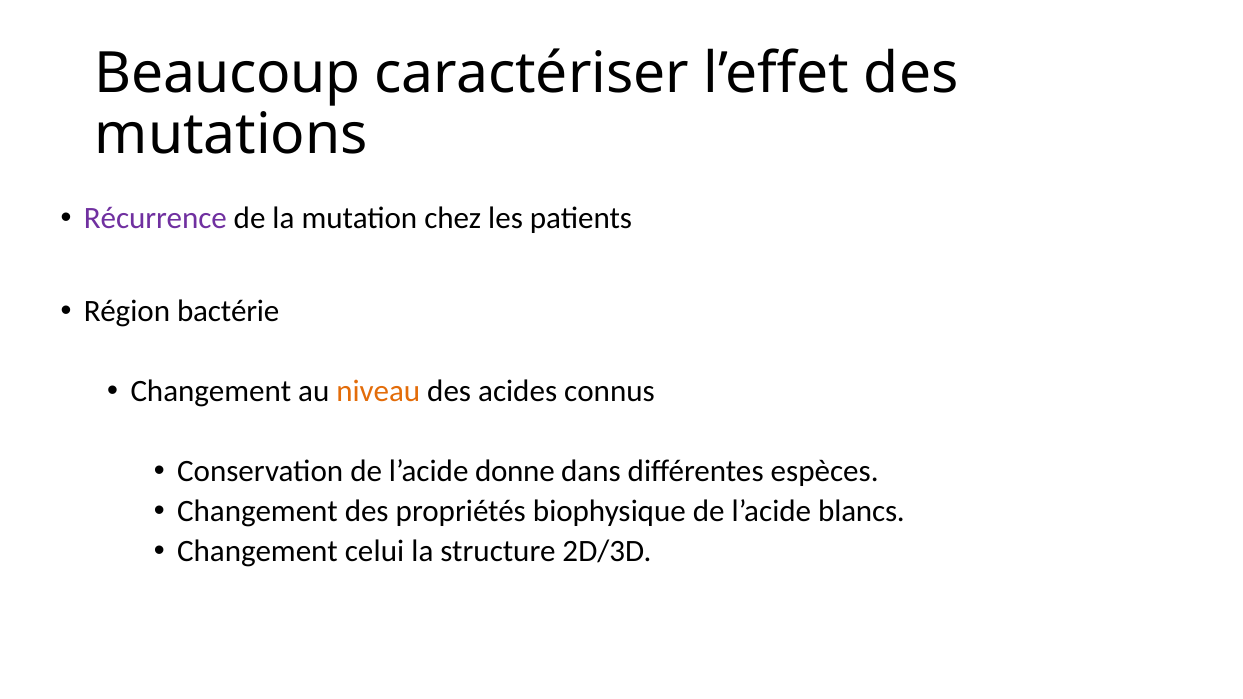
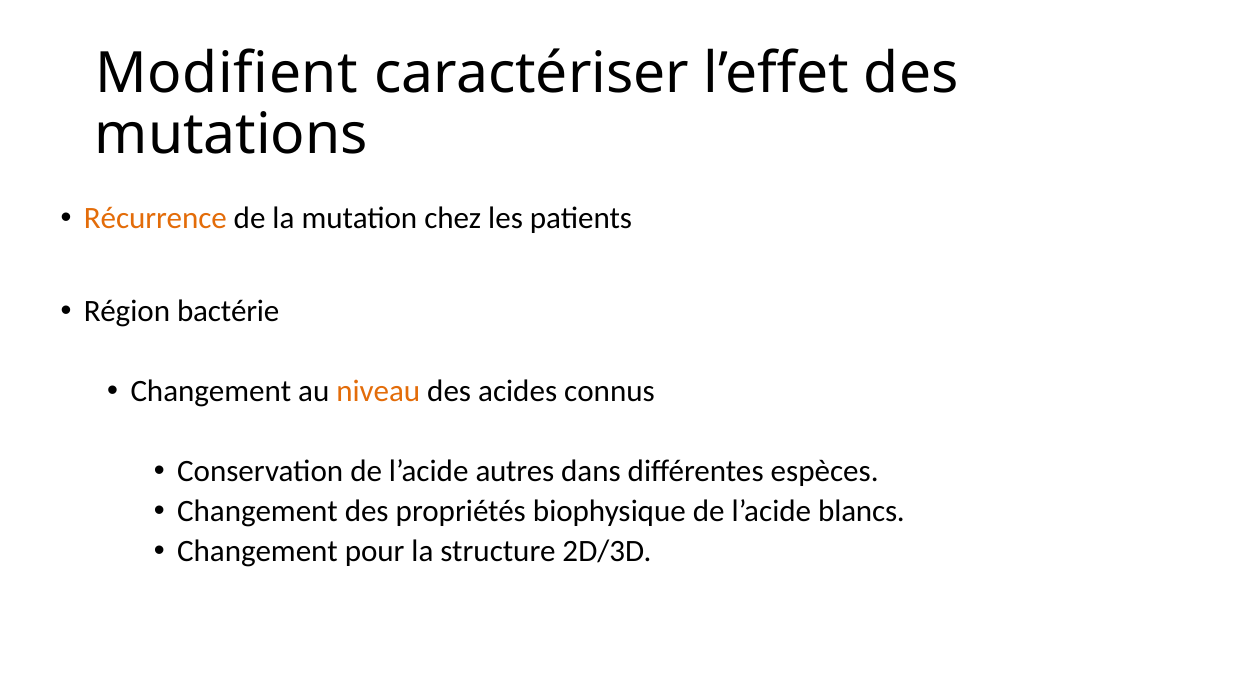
Beaucoup: Beaucoup -> Modifient
Récurrence colour: purple -> orange
donne: donne -> autres
celui: celui -> pour
